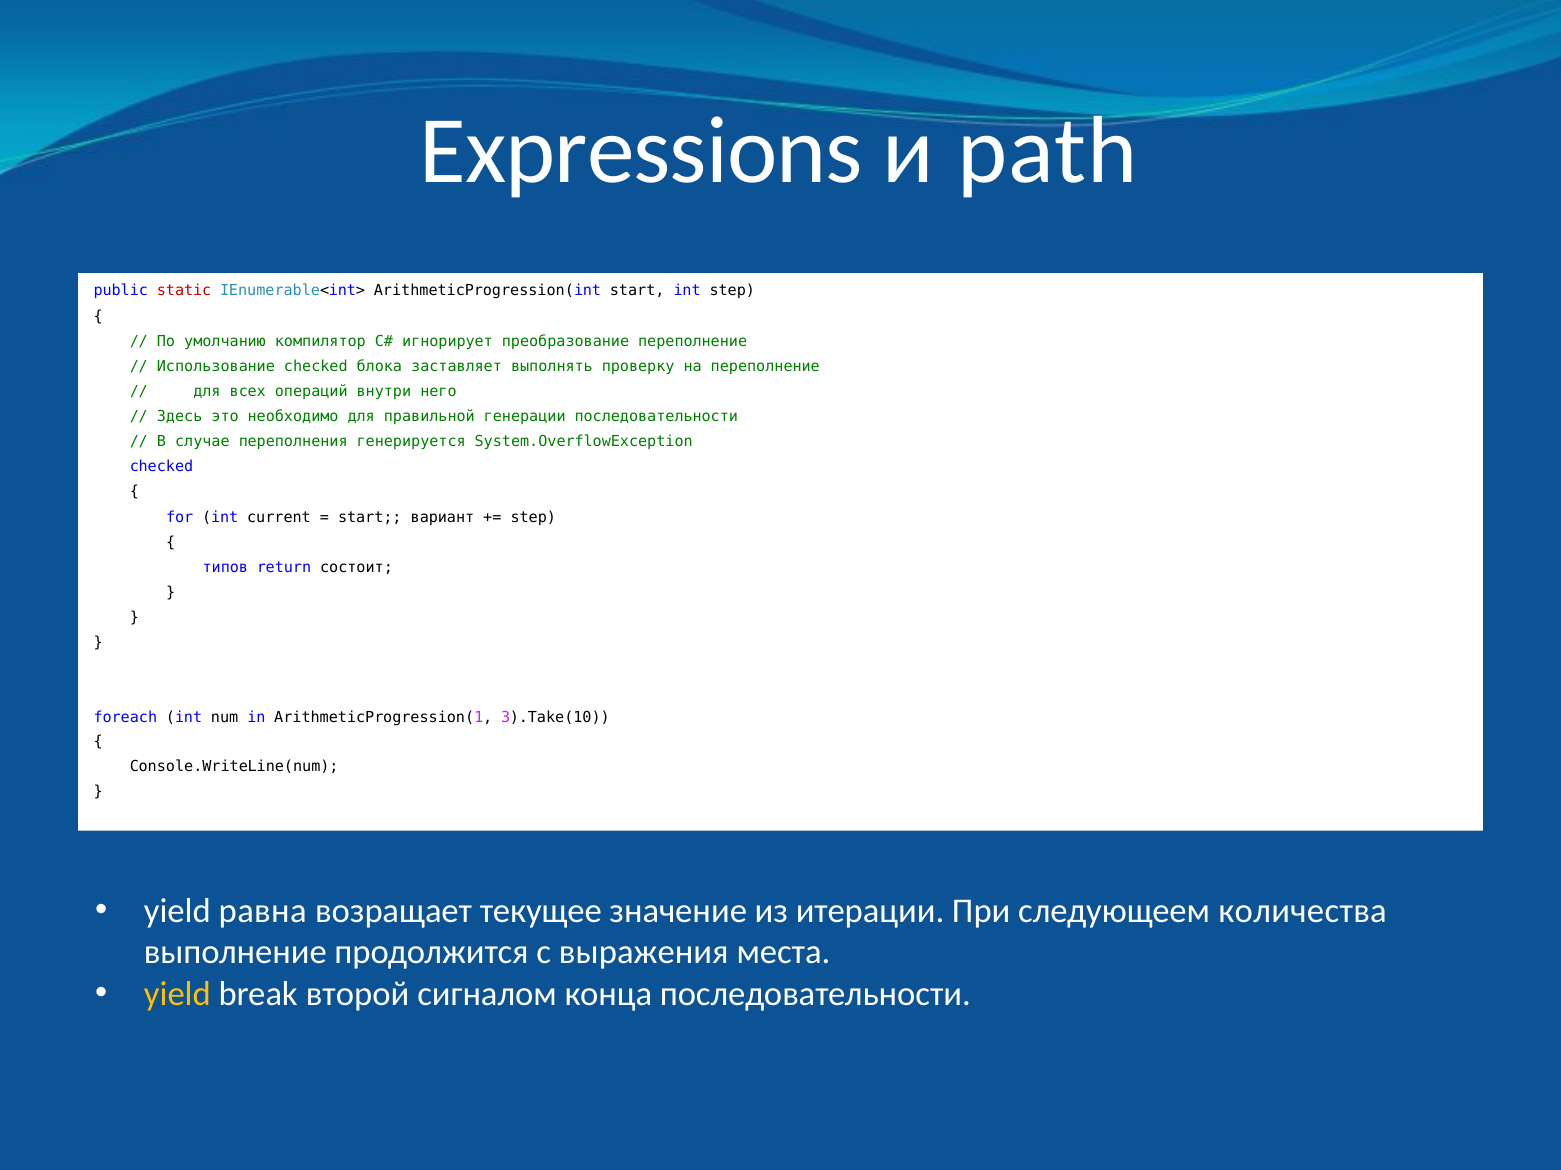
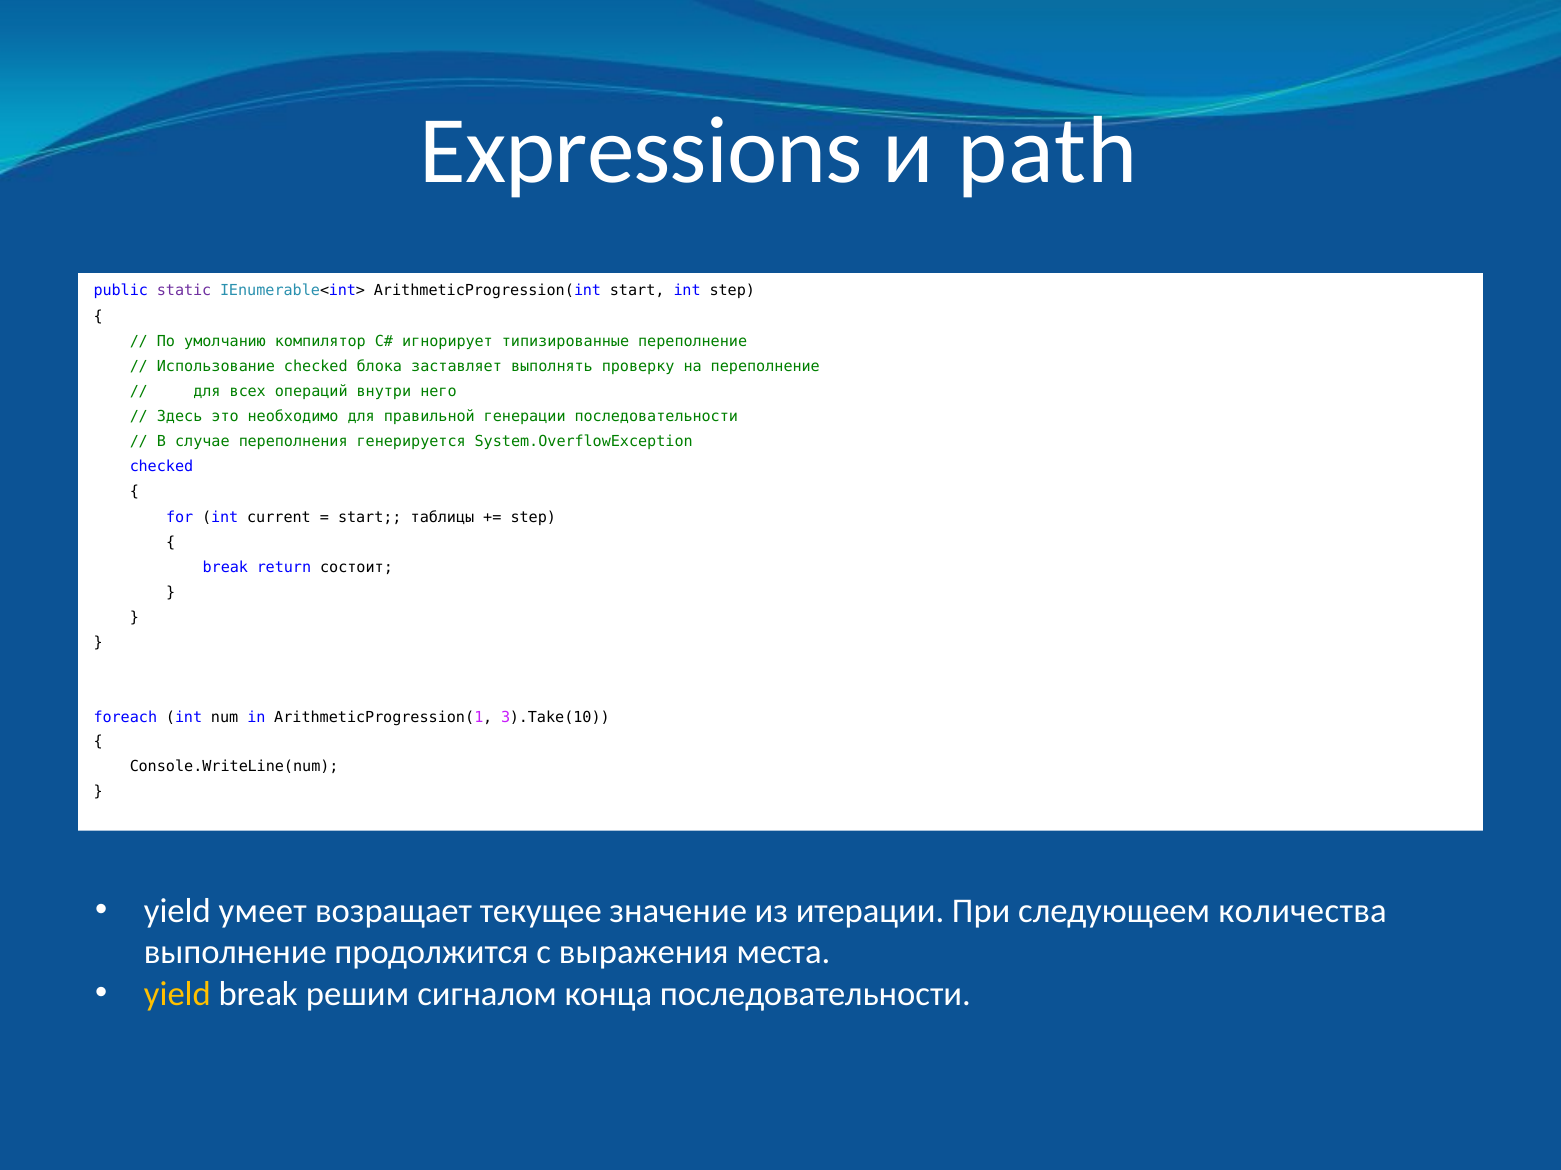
static colour: red -> purple
преобразование: преобразование -> типизированные
вариант: вариант -> таблицы
типов at (225, 568): типов -> break
равна: равна -> умеет
второй: второй -> решим
